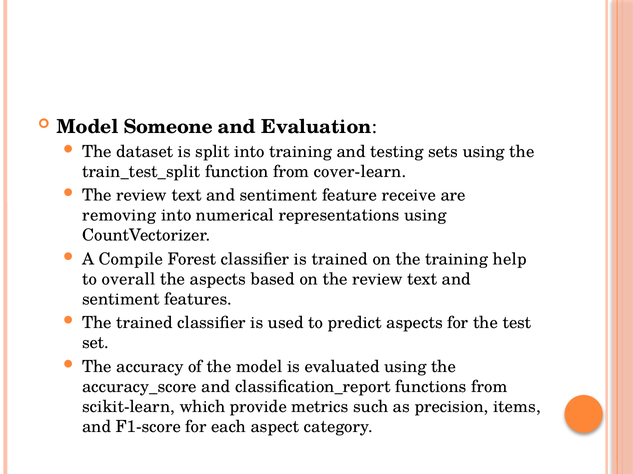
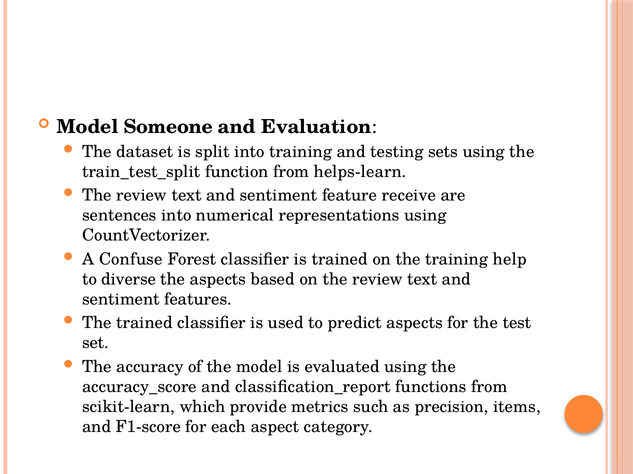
cover-learn: cover-learn -> helps-learn
removing: removing -> sentences
Compile: Compile -> Confuse
overall: overall -> diverse
